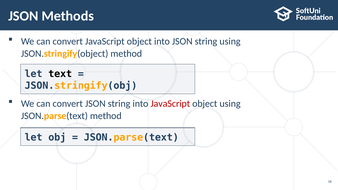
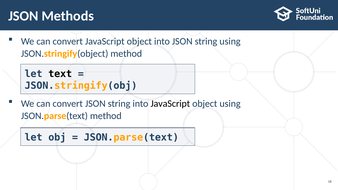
JavaScript at (170, 104) colour: red -> black
